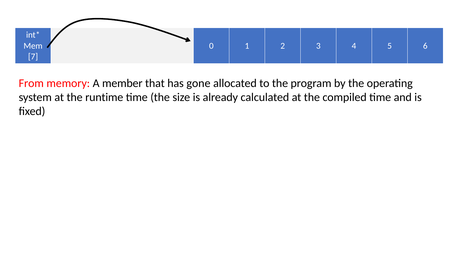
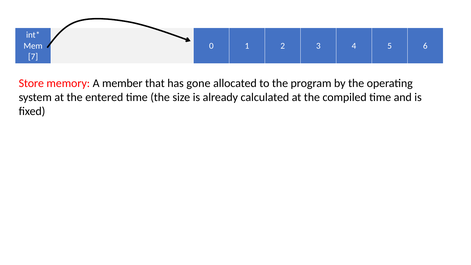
From: From -> Store
runtime: runtime -> entered
